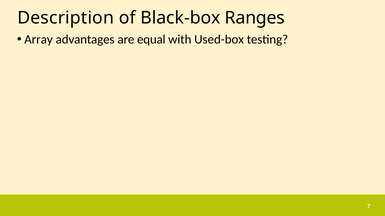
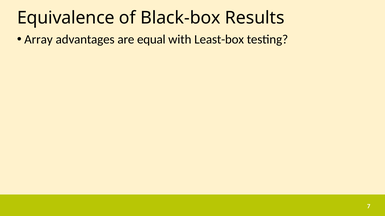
Description: Description -> Equivalence
Ranges: Ranges -> Results
Used-box: Used-box -> Least-box
